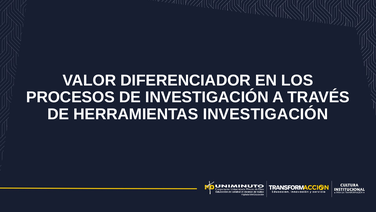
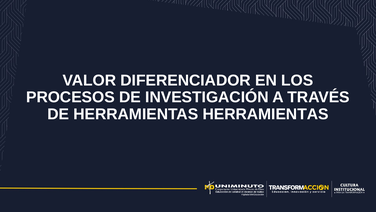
HERRAMIENTAS INVESTIGACIÓN: INVESTIGACIÓN -> HERRAMIENTAS
